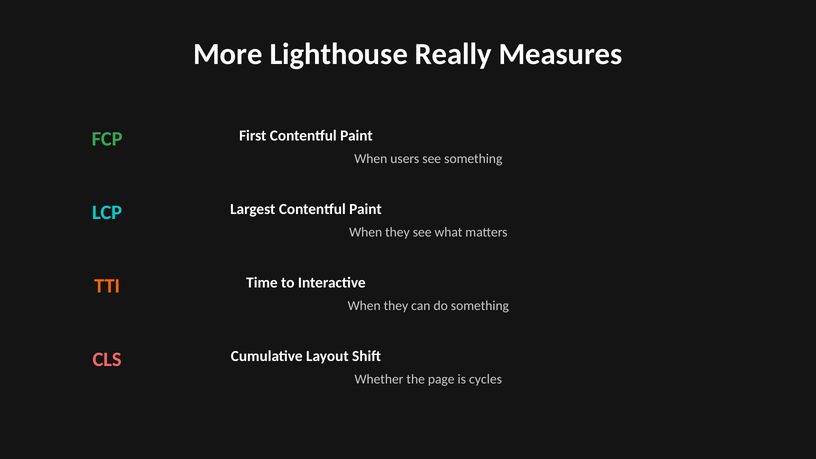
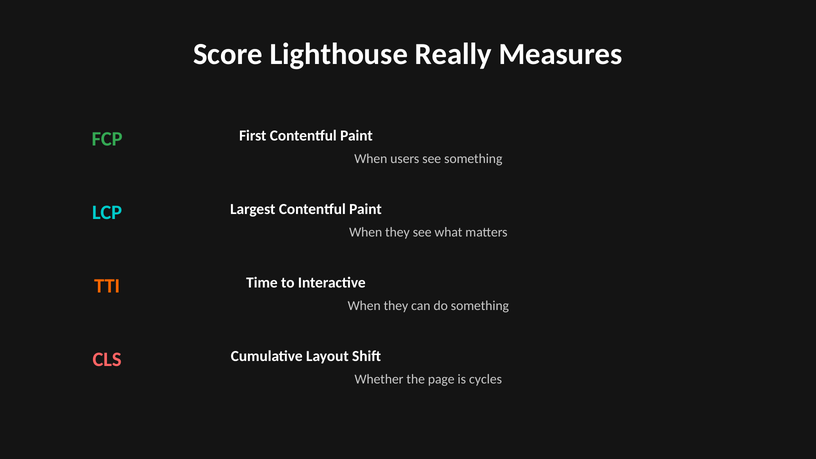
More: More -> Score
